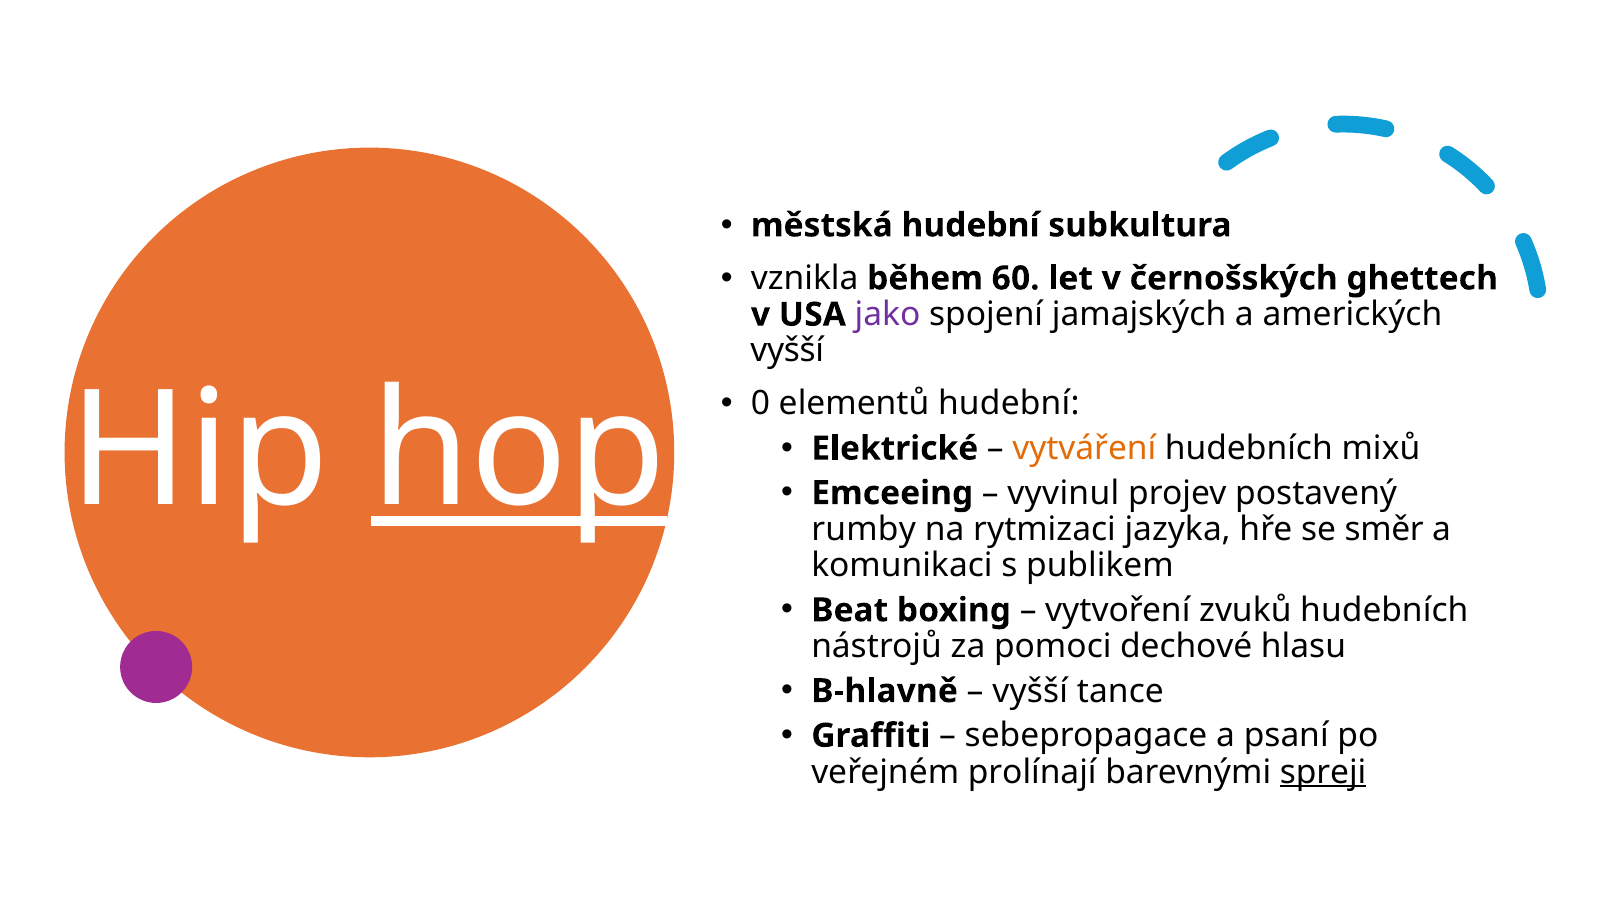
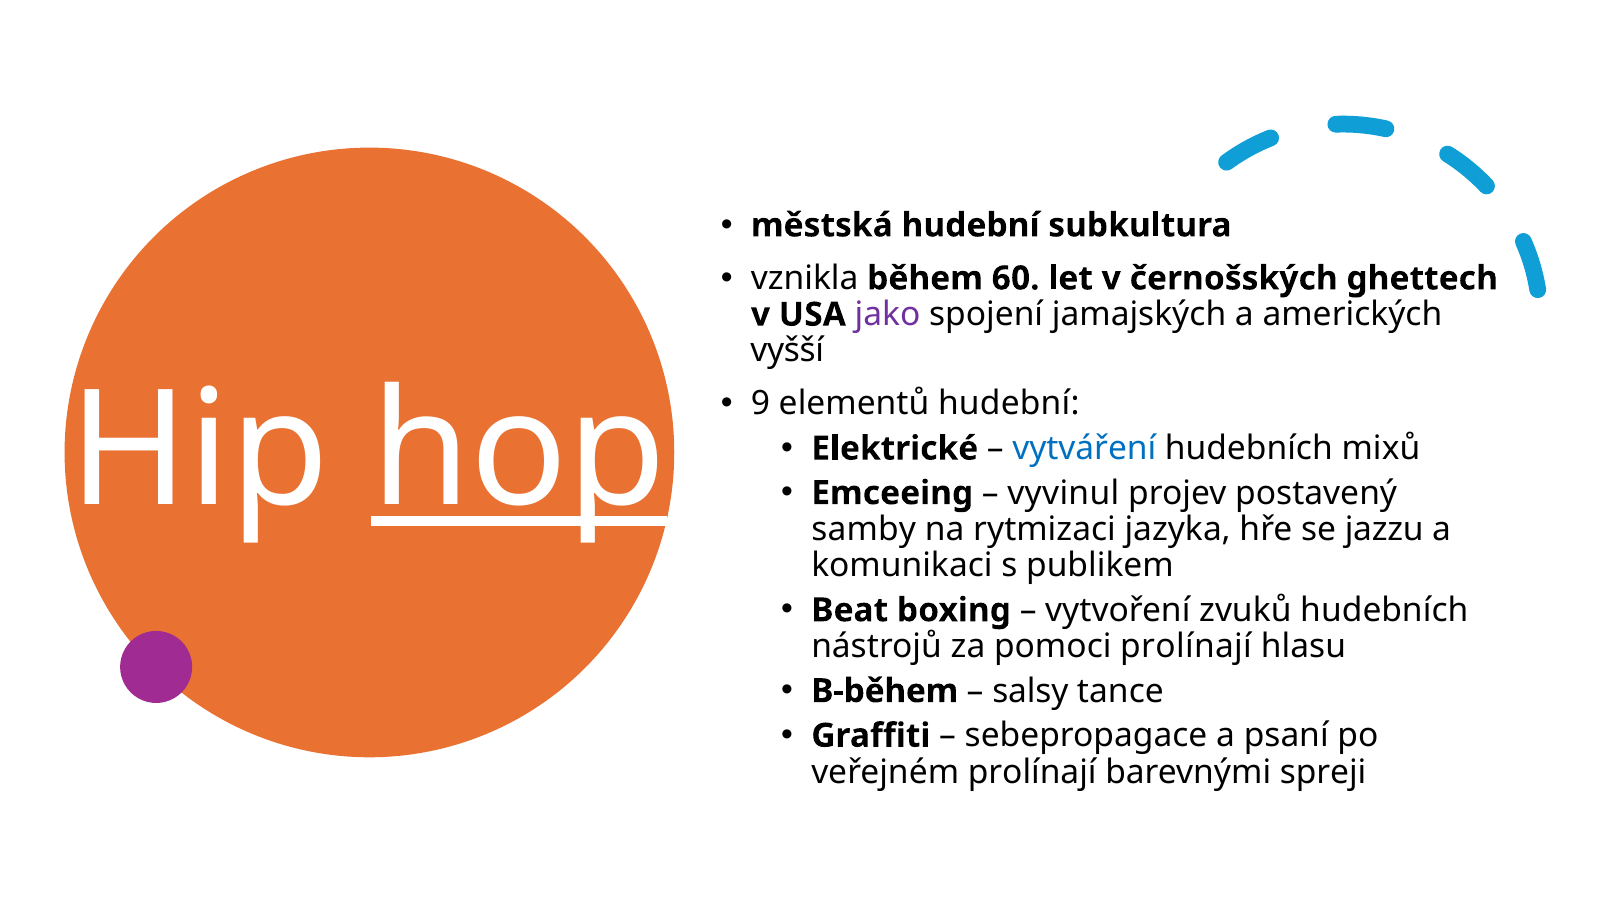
0: 0 -> 9
vytváření colour: orange -> blue
rumby: rumby -> samby
směr: směr -> jazzu
pomoci dechové: dechové -> prolínají
B-hlavně: B-hlavně -> B-během
vyšší at (1030, 691): vyšší -> salsy
spreji underline: present -> none
